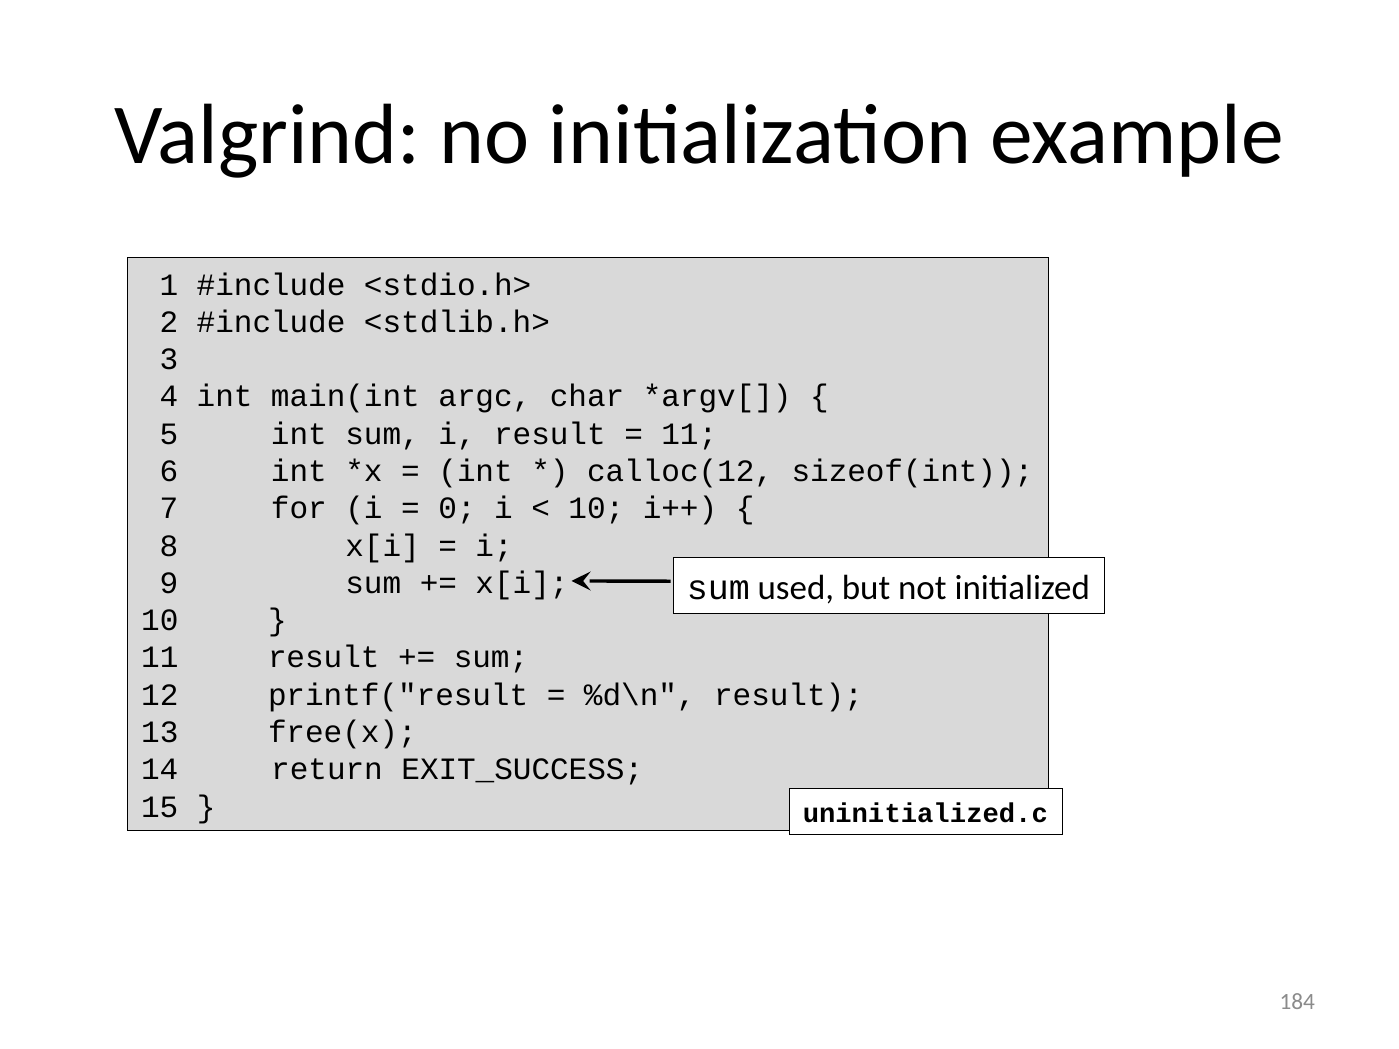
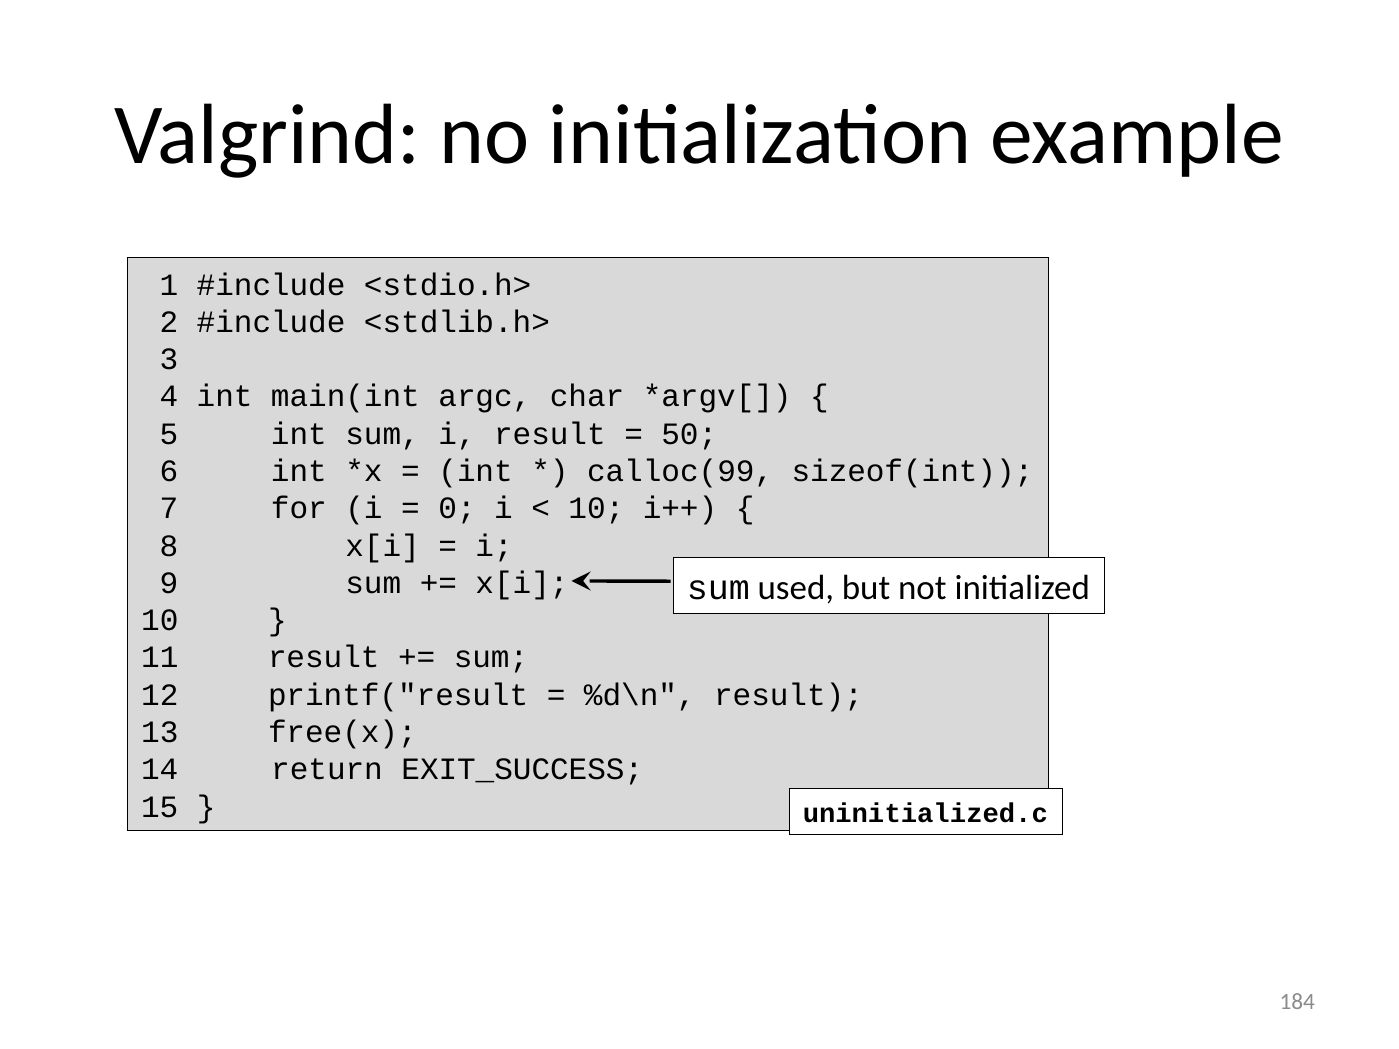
11 at (689, 434): 11 -> 50
calloc(12: calloc(12 -> calloc(99
